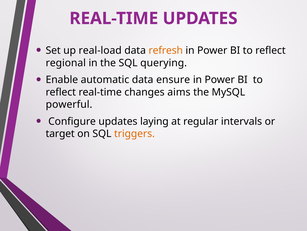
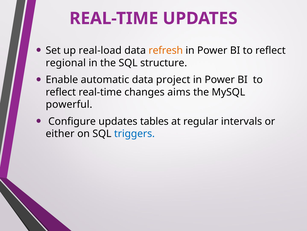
querying: querying -> structure
ensure: ensure -> project
laying: laying -> tables
target: target -> either
triggers colour: orange -> blue
